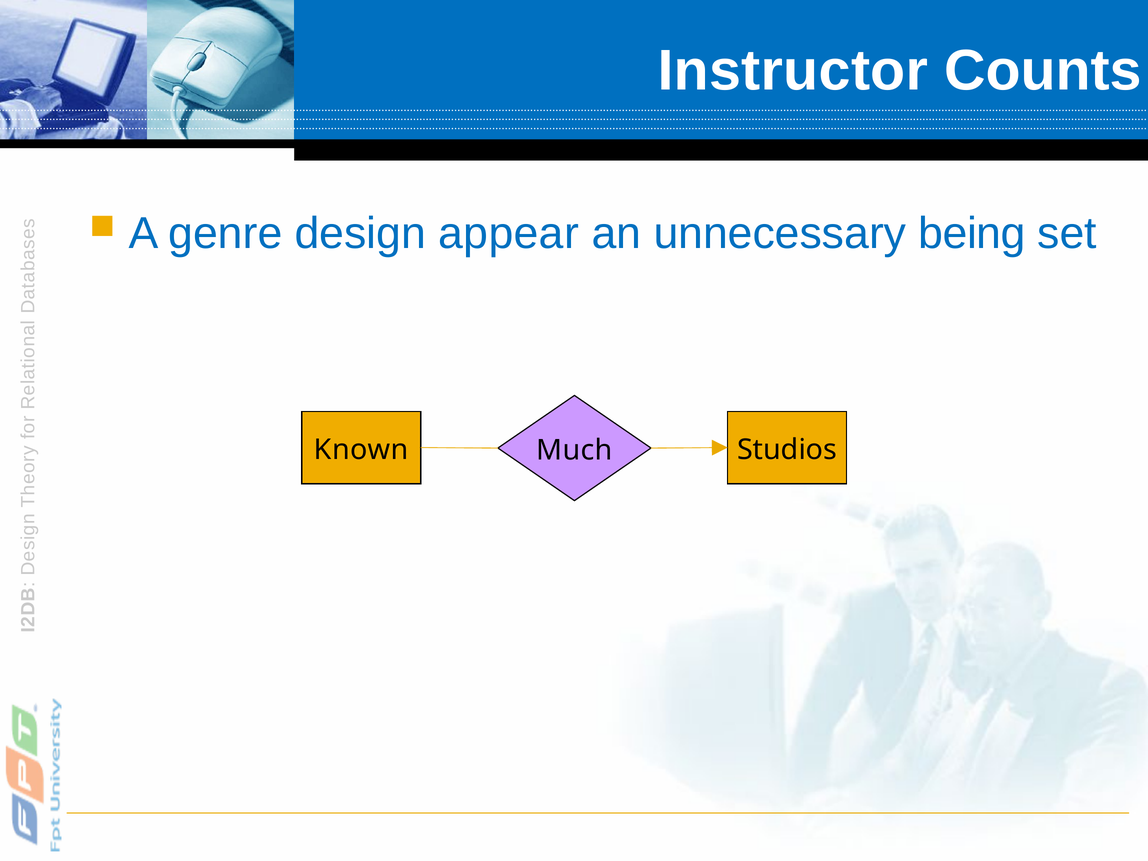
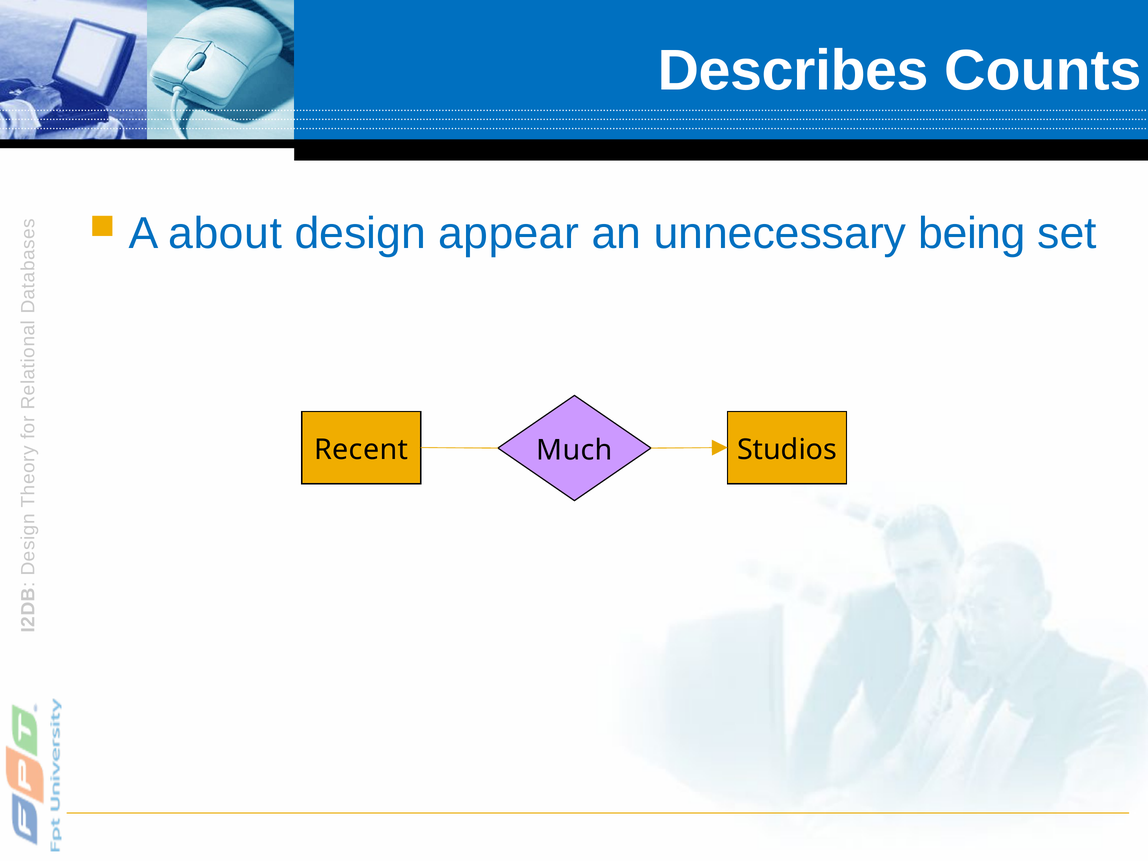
Instructor: Instructor -> Describes
genre: genre -> about
Known: Known -> Recent
